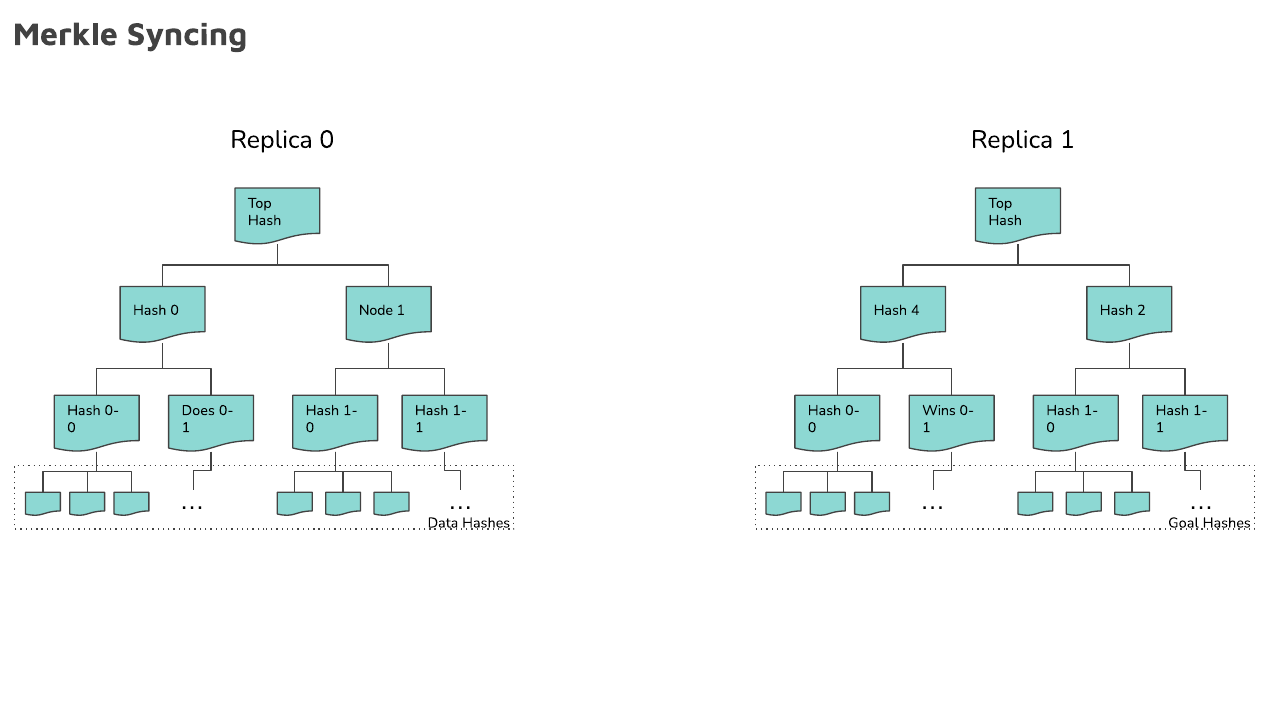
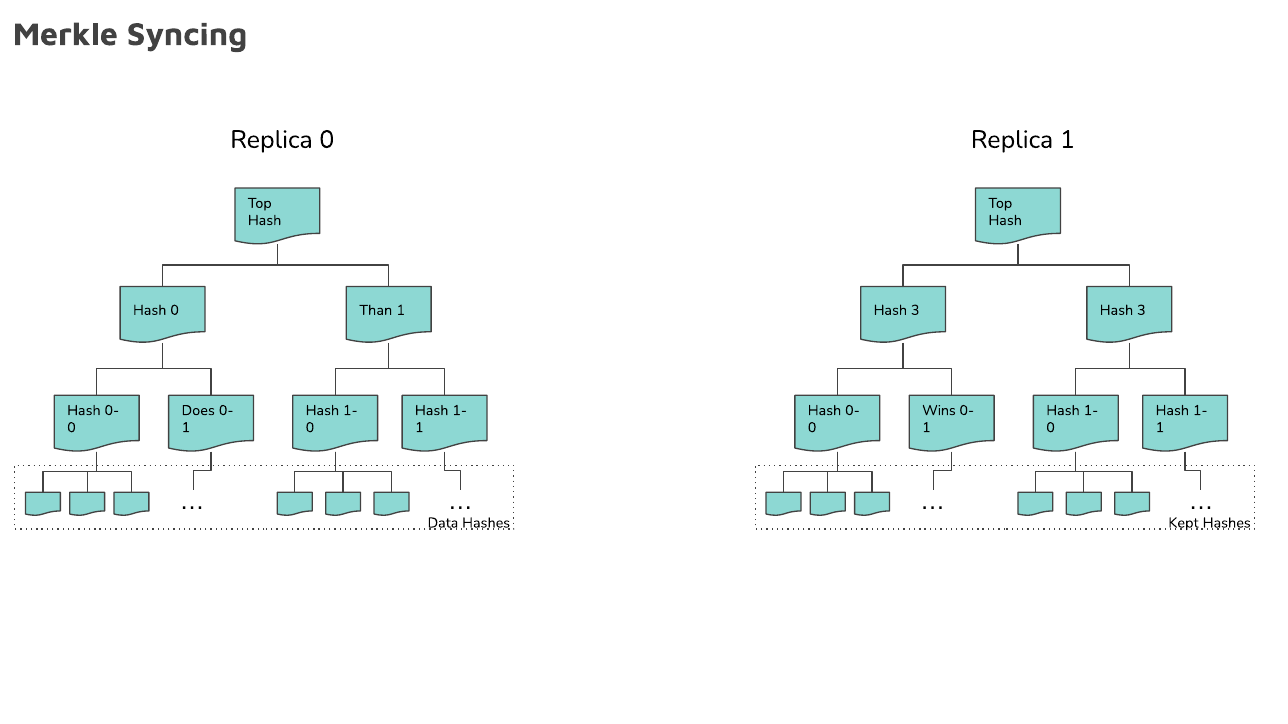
Node: Node -> Than
4 at (915, 310): 4 -> 3
2 at (1141, 310): 2 -> 3
Goal: Goal -> Kept
